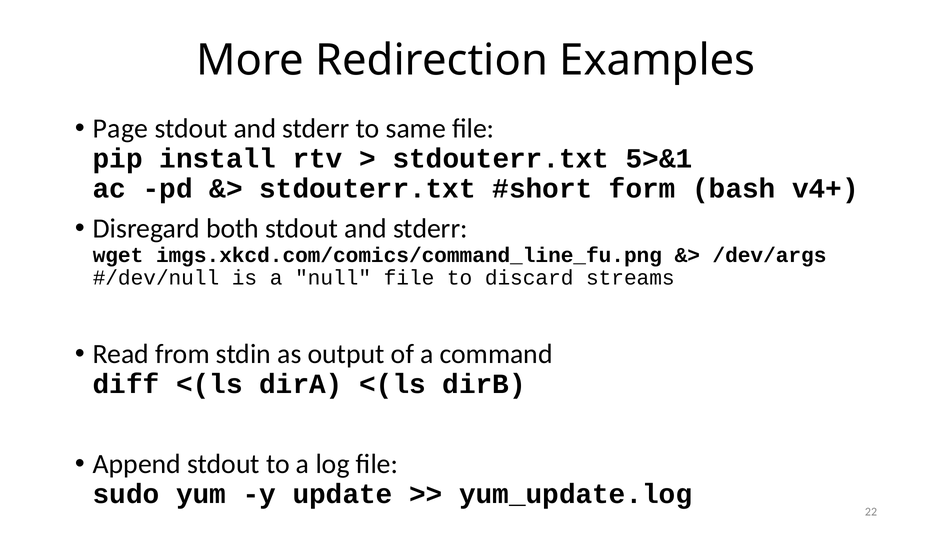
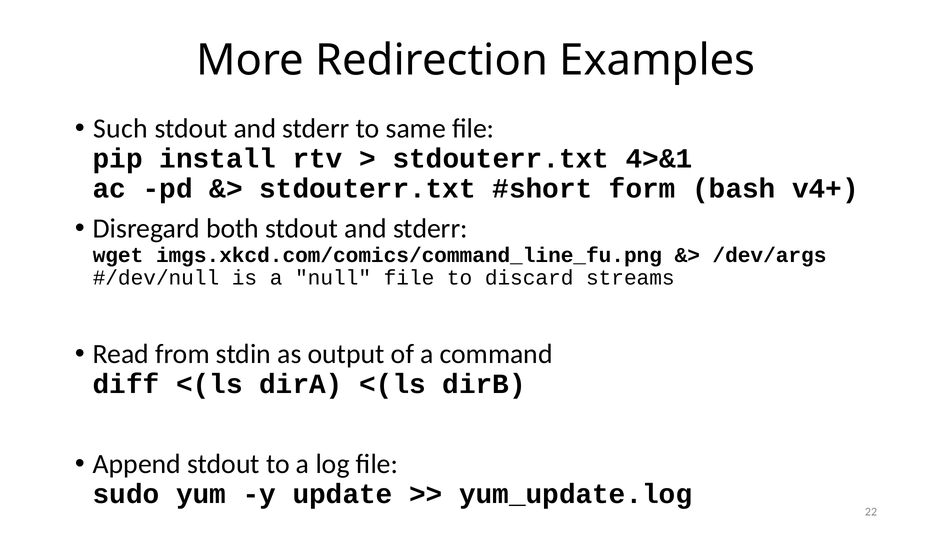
Page: Page -> Such
5>&1: 5>&1 -> 4>&1
